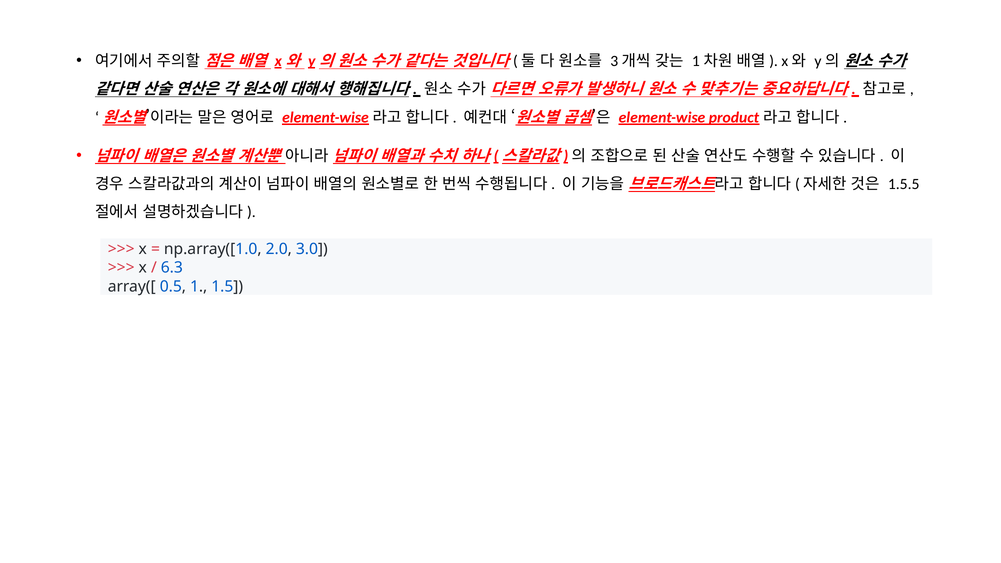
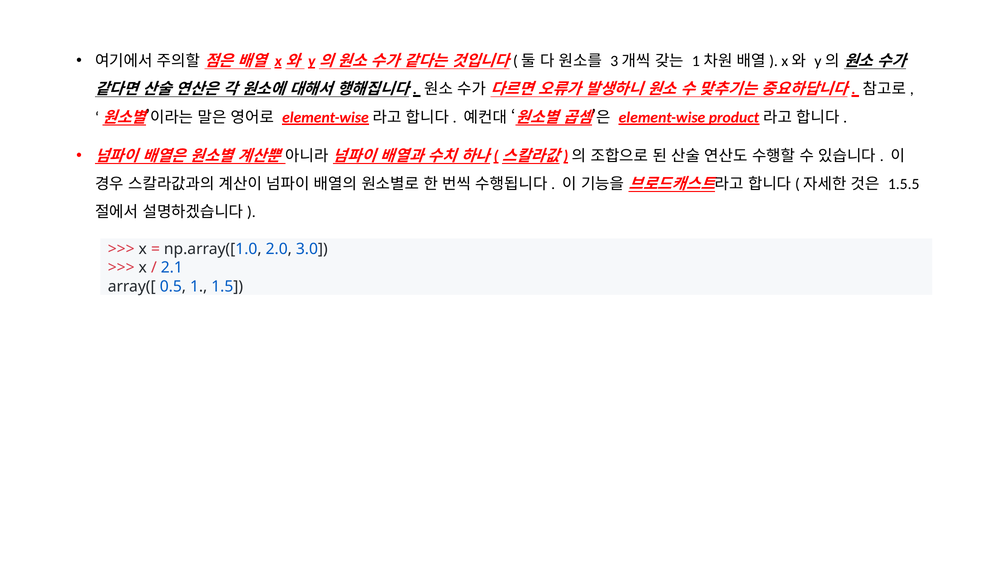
6.3: 6.3 -> 2.1
